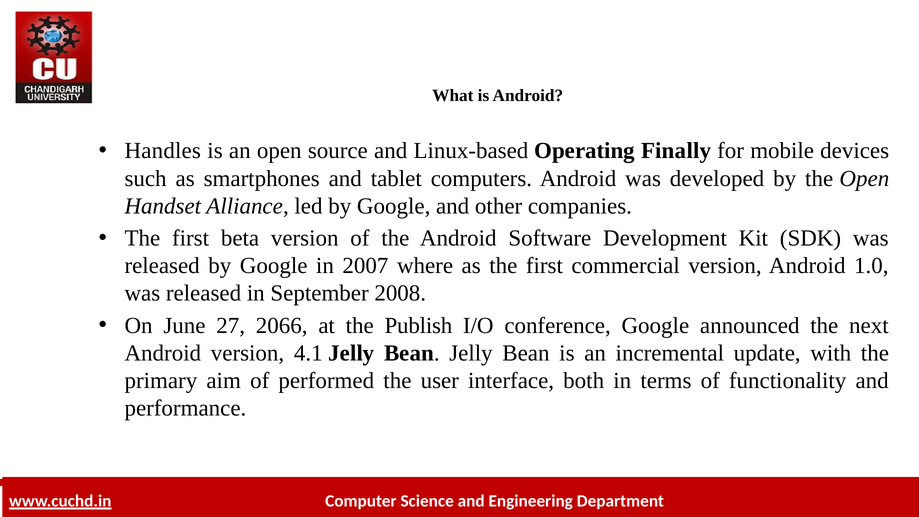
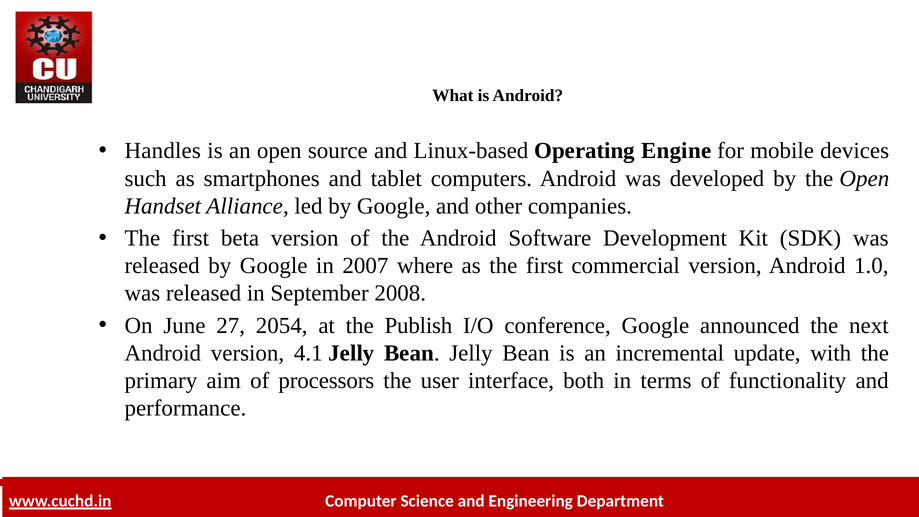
Finally: Finally -> Engine
2066: 2066 -> 2054
performed: performed -> processors
